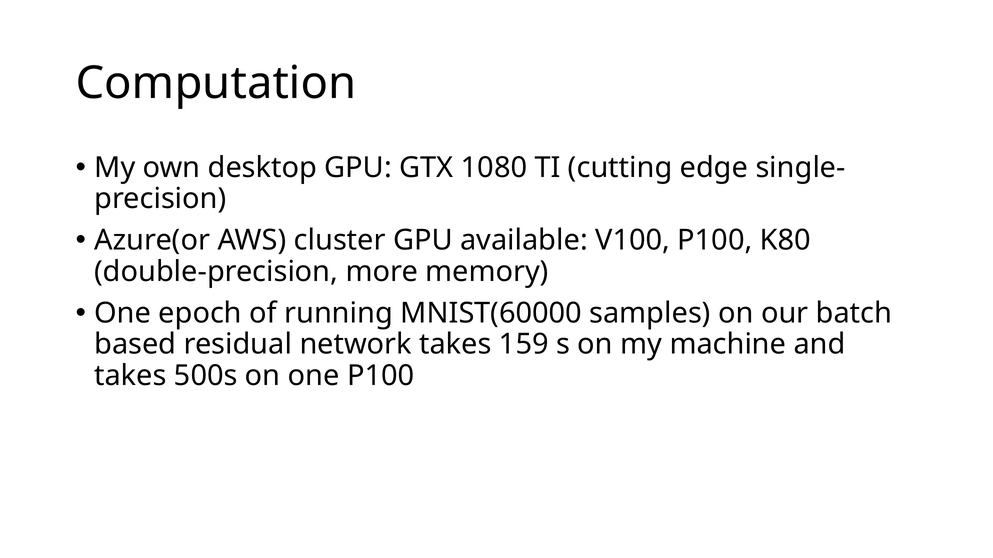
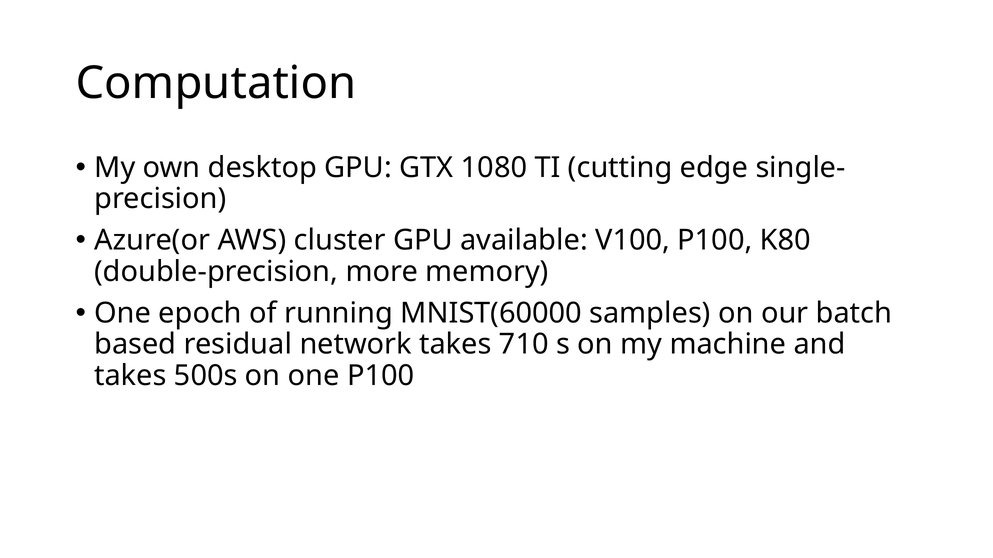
159: 159 -> 710
